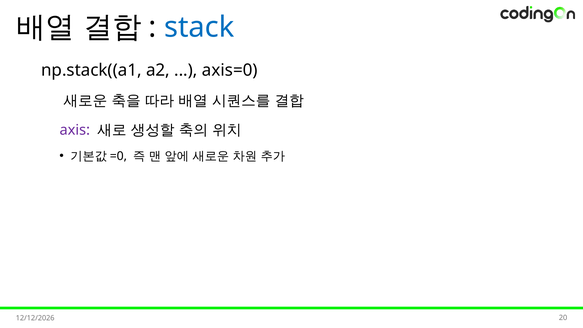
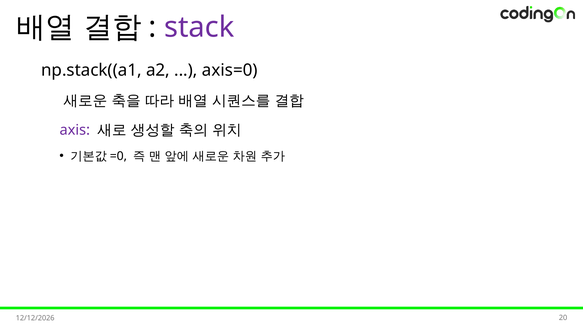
stack colour: blue -> purple
